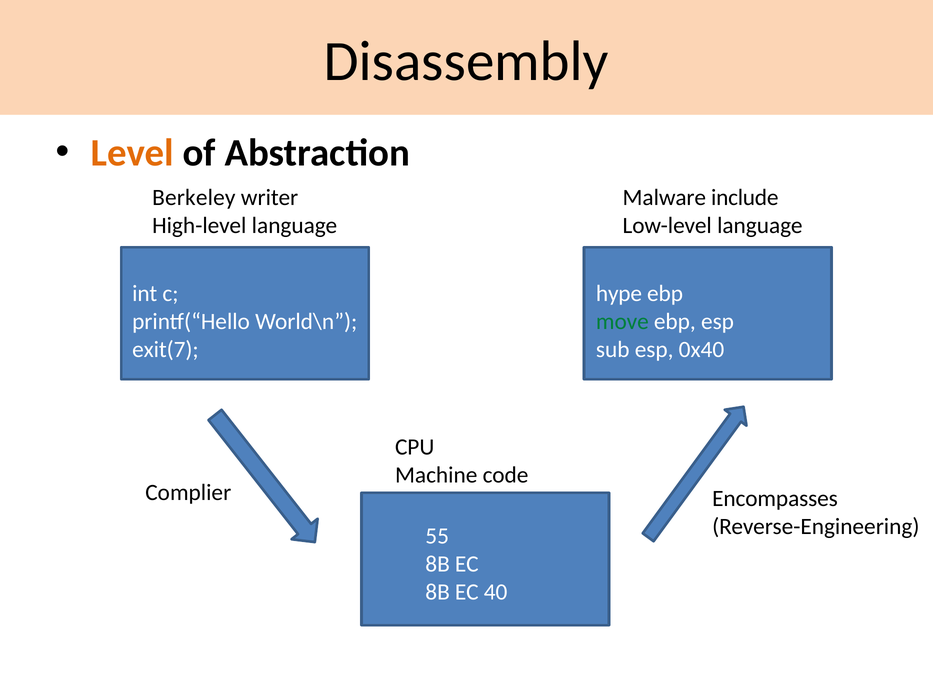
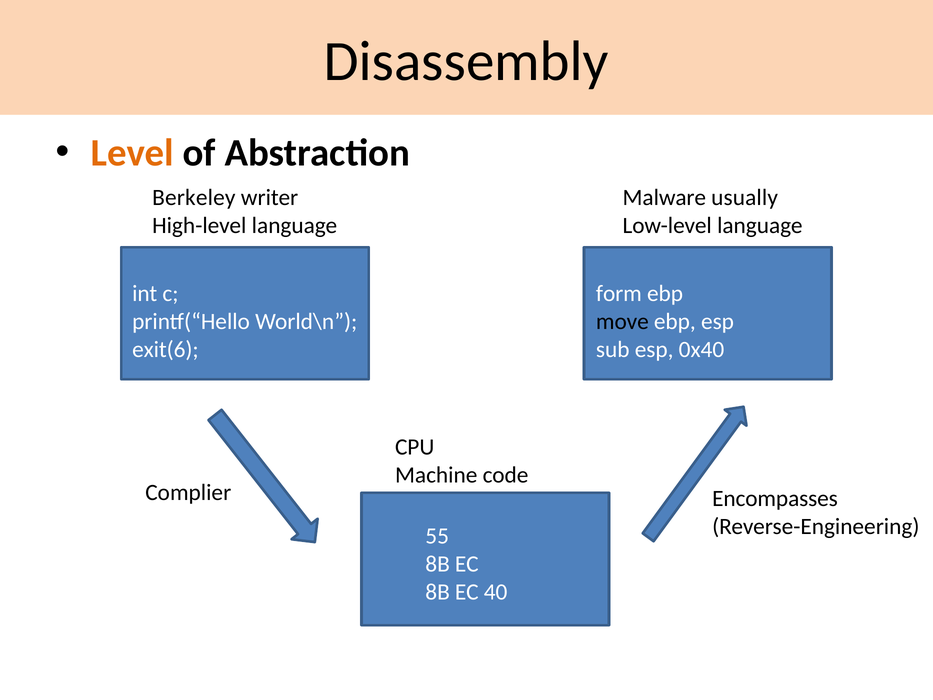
include: include -> usually
hype: hype -> form
move colour: green -> black
exit(7: exit(7 -> exit(6
